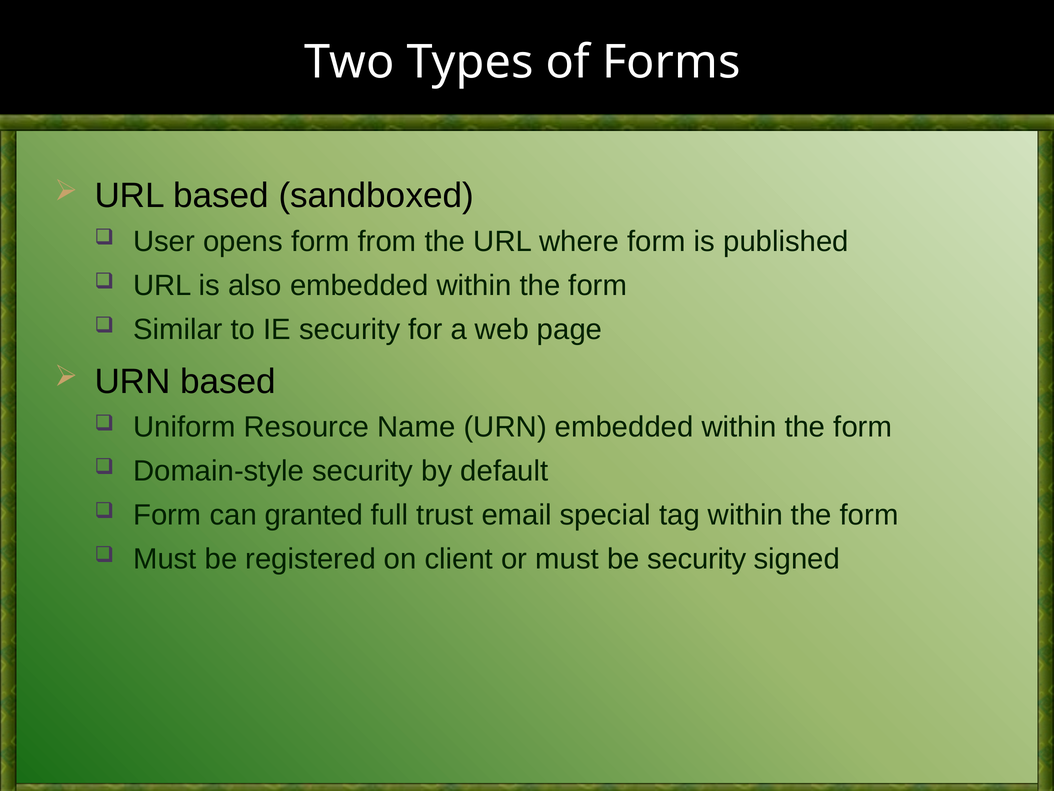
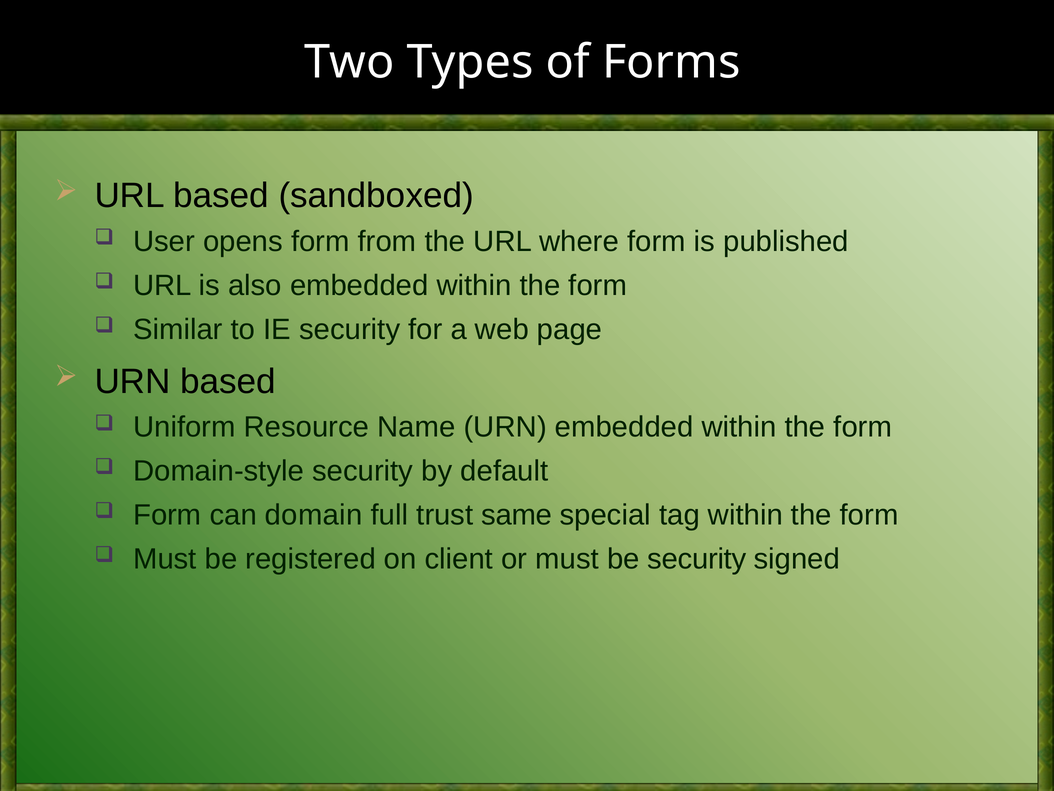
granted: granted -> domain
email: email -> same
